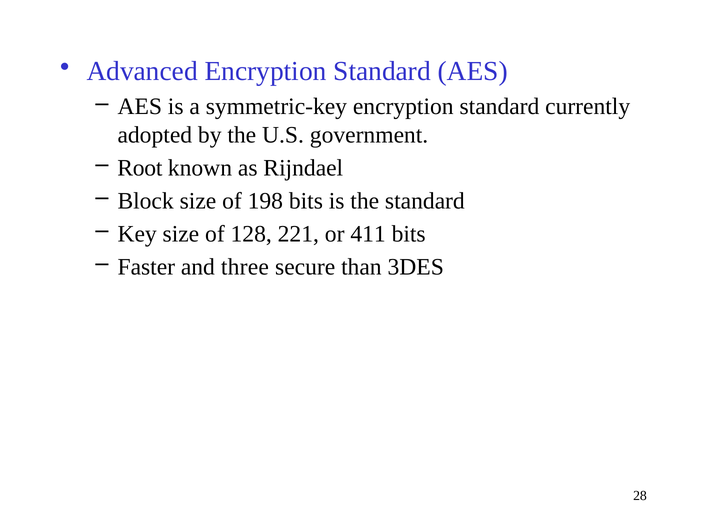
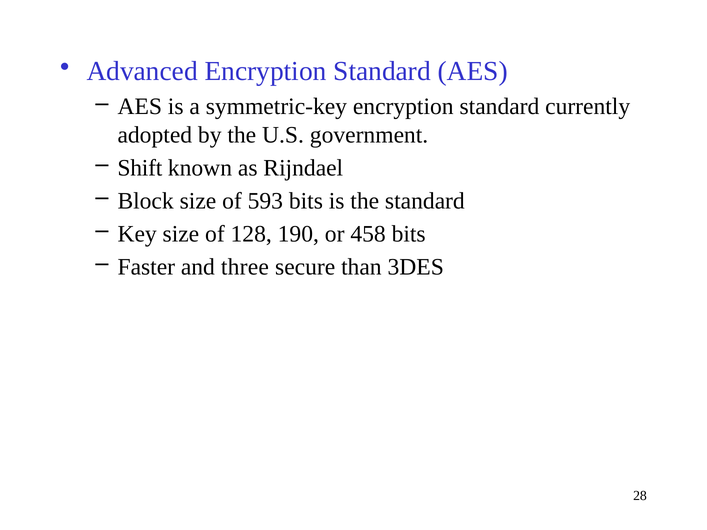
Root: Root -> Shift
198: 198 -> 593
221: 221 -> 190
411: 411 -> 458
